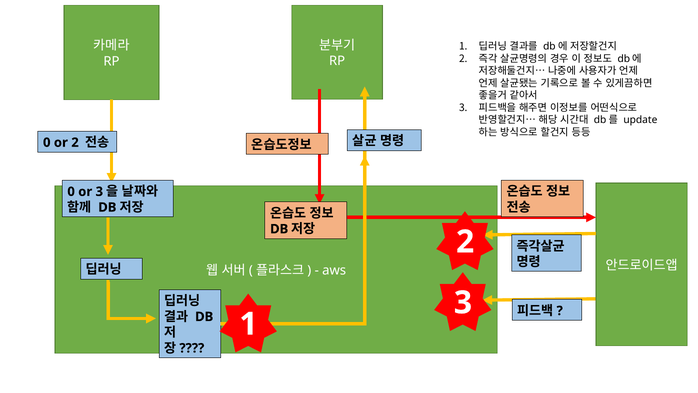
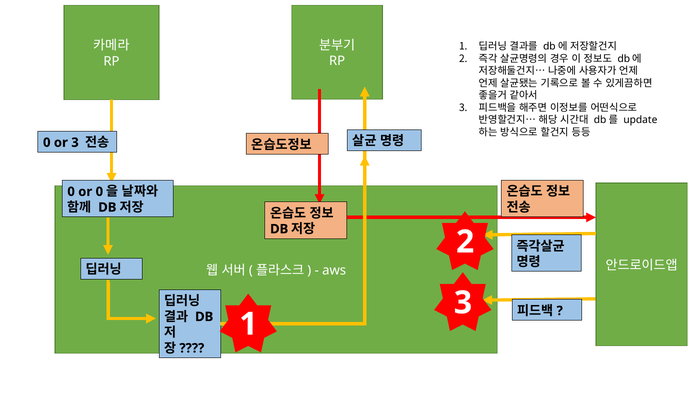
or 2: 2 -> 3
or 3: 3 -> 0
